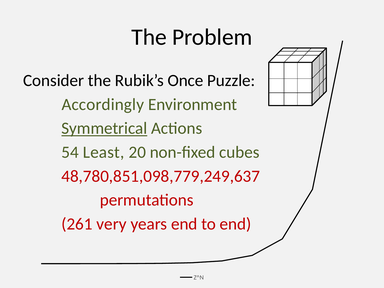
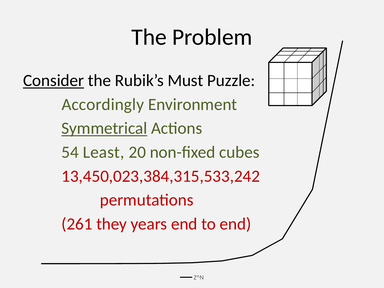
Consider underline: none -> present
Once: Once -> Must
48,780,851,098,779,249,637: 48,780,851,098,779,249,637 -> 13,450,023,384,315,533,242
very: very -> they
